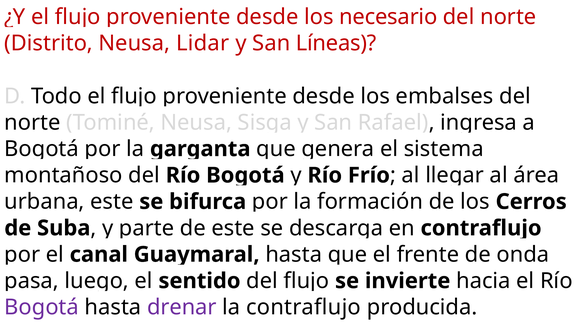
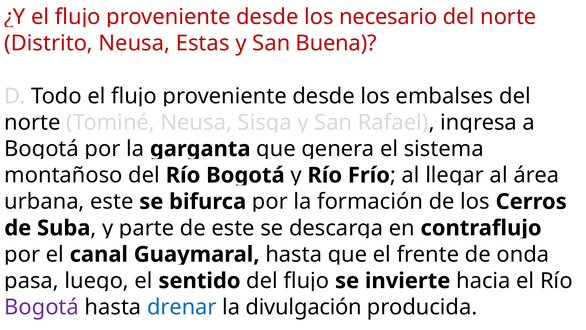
Lidar: Lidar -> Estas
Líneas: Líneas -> Buena
drenar colour: purple -> blue
la contraflujo: contraflujo -> divulgación
